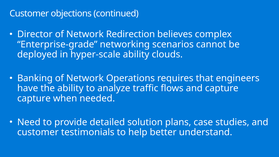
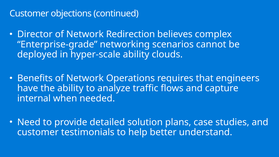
Banking: Banking -> Benefits
capture at (34, 98): capture -> internal
